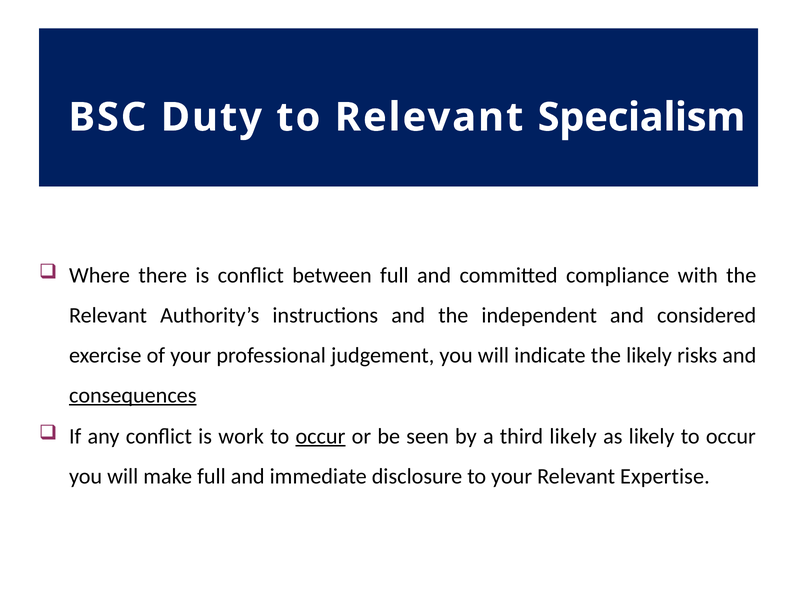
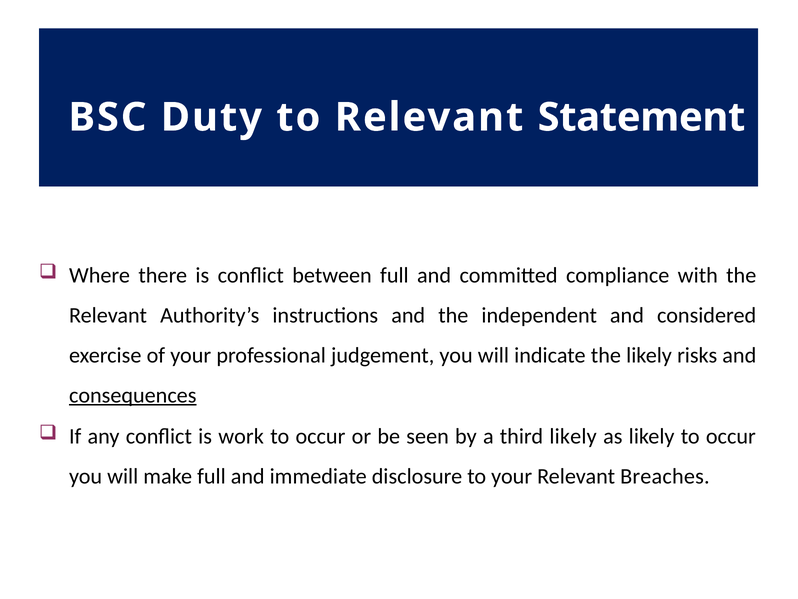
Specialism: Specialism -> Statement
occur at (320, 436) underline: present -> none
Expertise: Expertise -> Breaches
